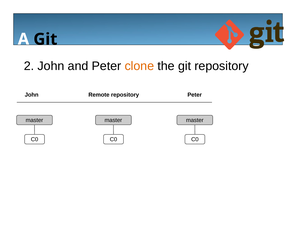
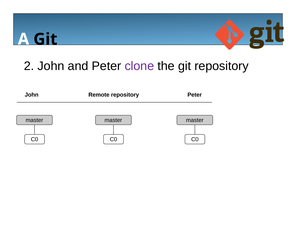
clone colour: orange -> purple
